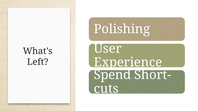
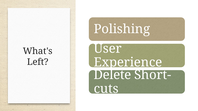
Spend: Spend -> Delete
